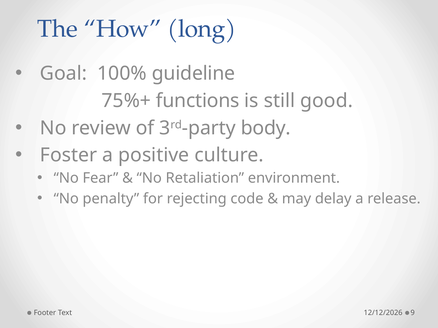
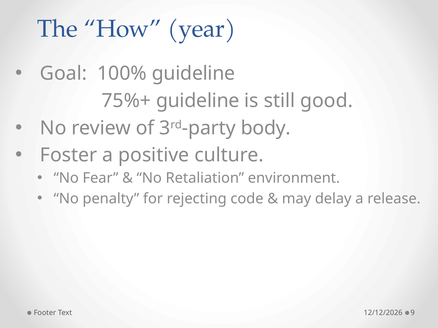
long: long -> year
75%+ functions: functions -> guideline
